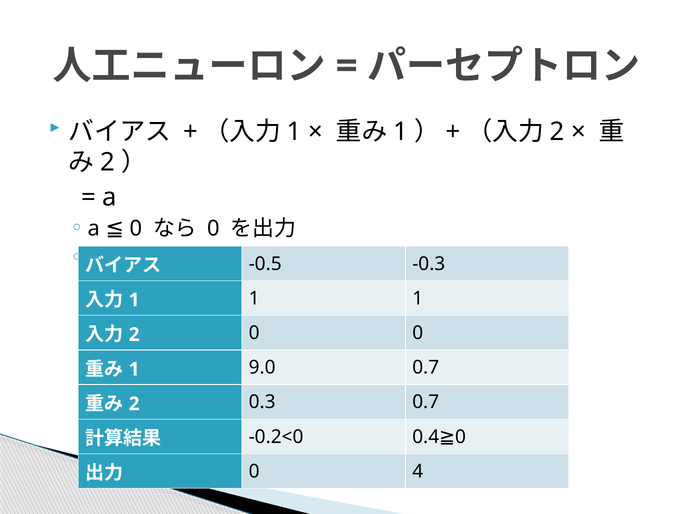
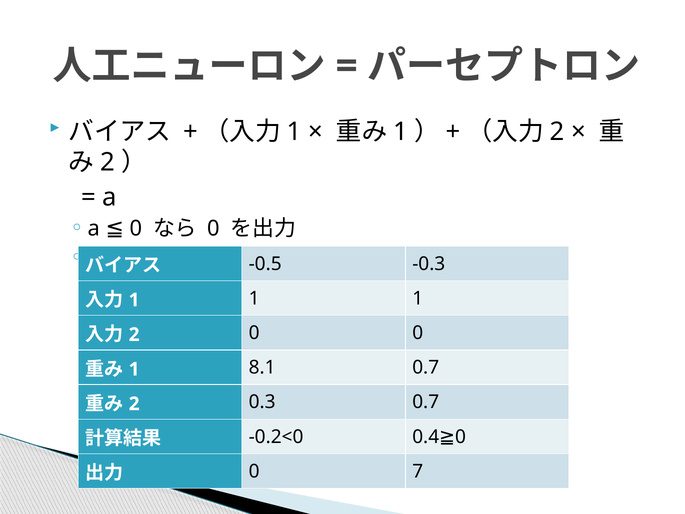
9.0: 9.0 -> 8.1
4: 4 -> 7
